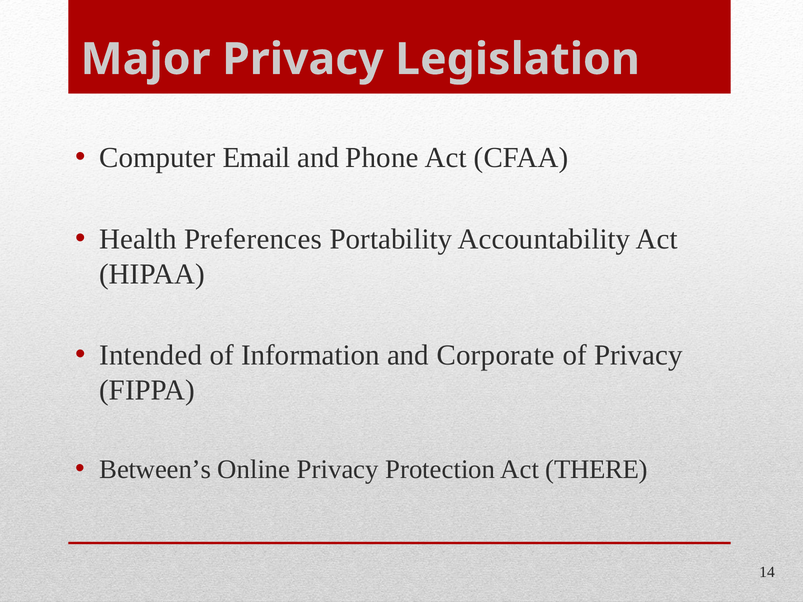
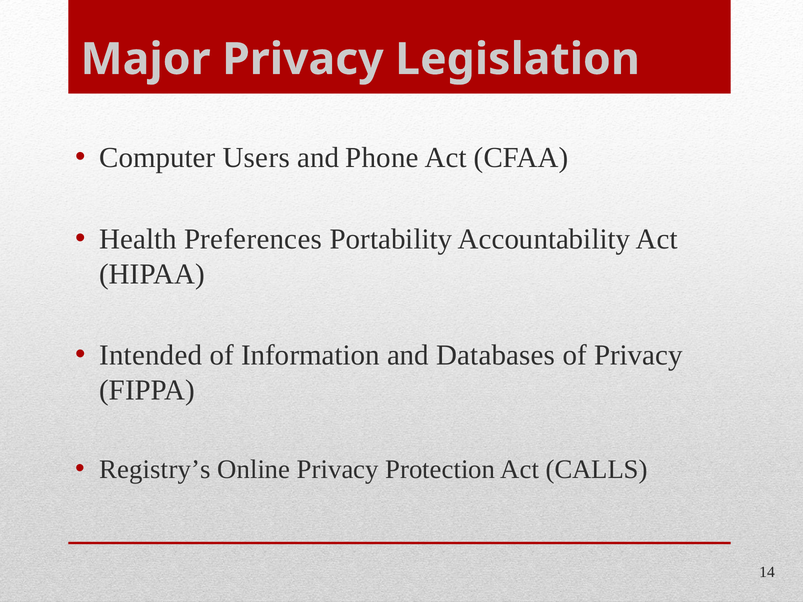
Email: Email -> Users
Corporate: Corporate -> Databases
Between’s: Between’s -> Registry’s
THERE: THERE -> CALLS
